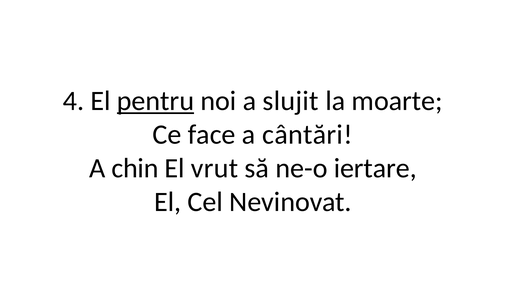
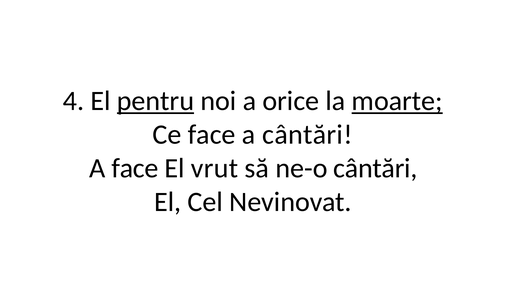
slujit: slujit -> orice
moarte underline: none -> present
A chin: chin -> face
ne-o iertare: iertare -> cântări
